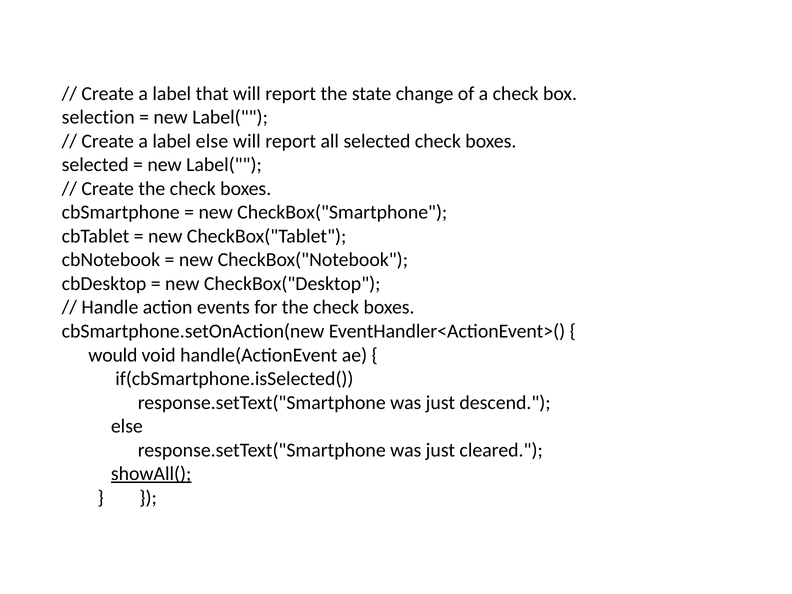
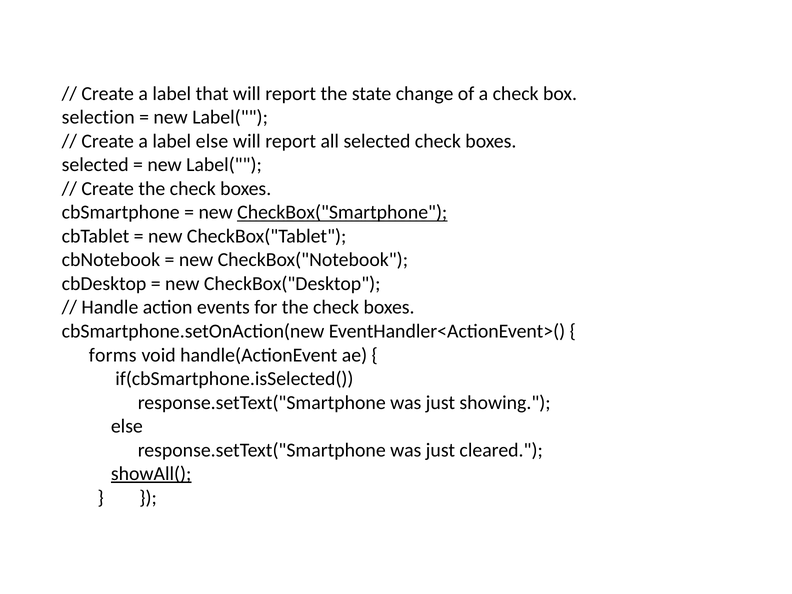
CheckBox("Smartphone underline: none -> present
would: would -> forms
descend: descend -> showing
